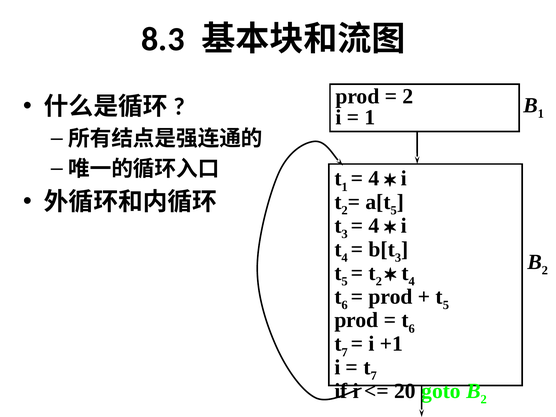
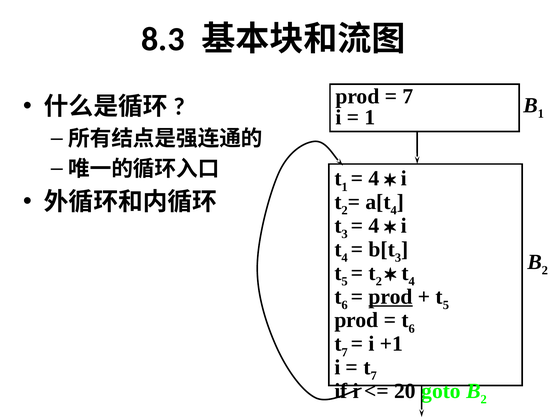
2 at (408, 96): 2 -> 7
5 at (394, 210): 5 -> 4
prod at (391, 297) underline: none -> present
